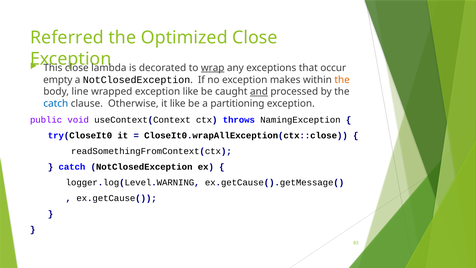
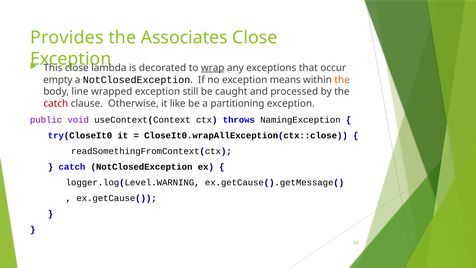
Referred: Referred -> Provides
Optimized: Optimized -> Associates
makes: makes -> means
exception like: like -> still
and underline: present -> none
catch at (56, 104) colour: blue -> red
